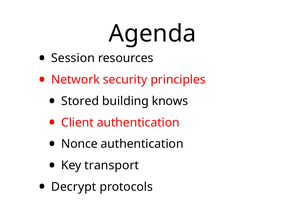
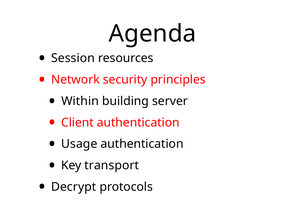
Stored: Stored -> Within
knows: knows -> server
Nonce: Nonce -> Usage
